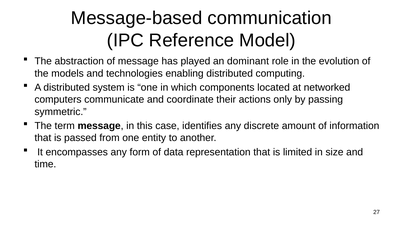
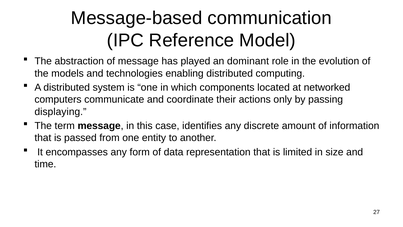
symmetric: symmetric -> displaying
